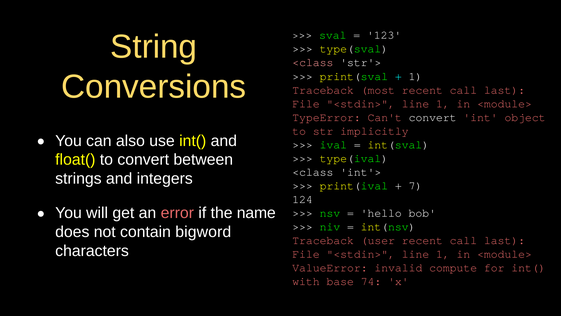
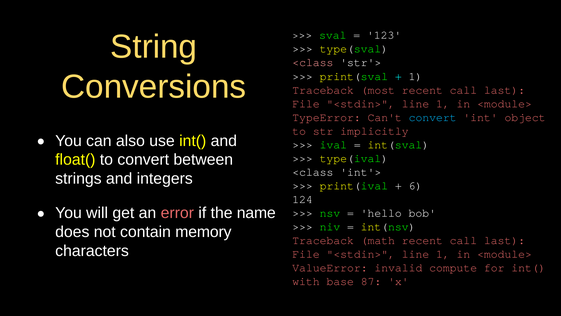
convert at (433, 117) colour: white -> light blue
7: 7 -> 6
bigword: bigword -> memory
user: user -> math
74: 74 -> 87
